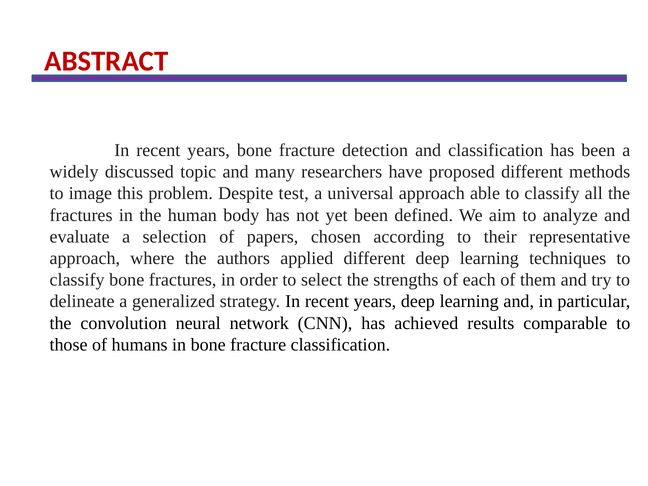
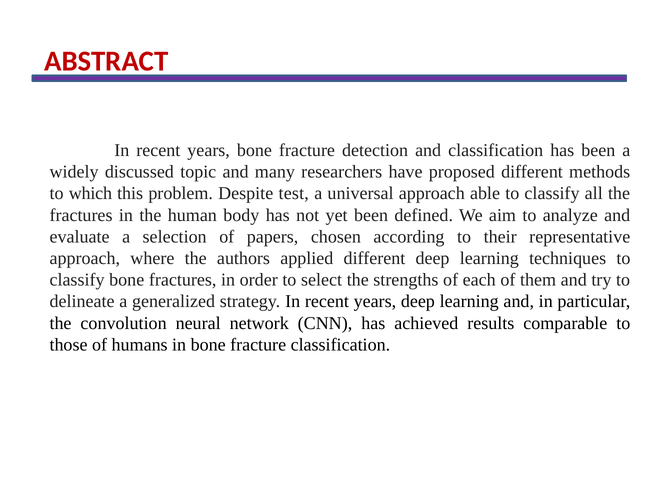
image: image -> which
